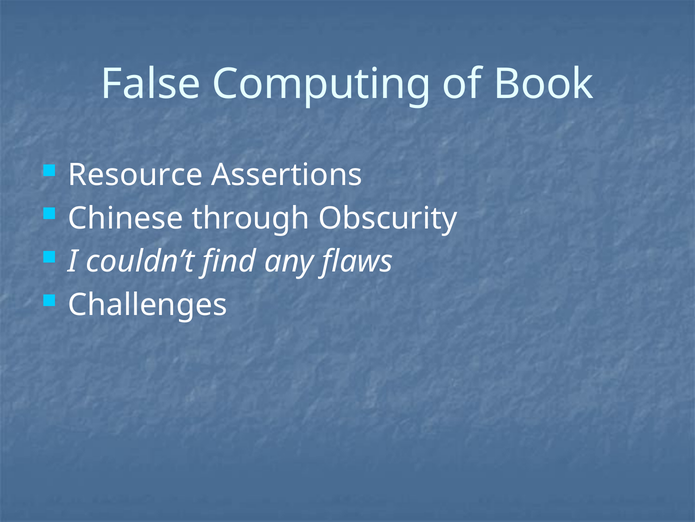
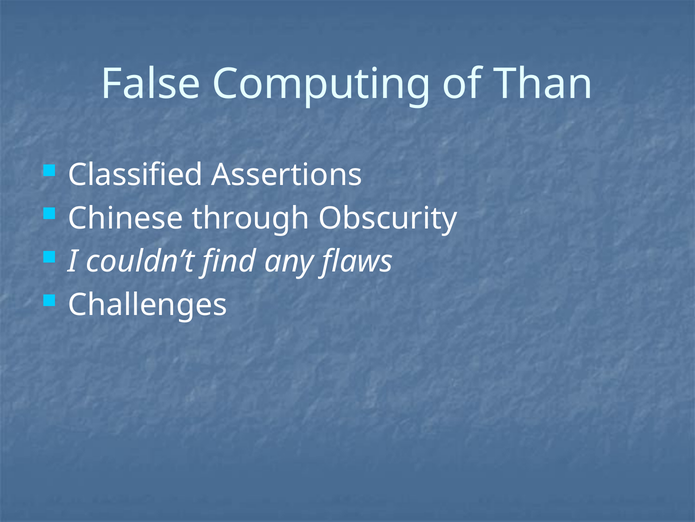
Book: Book -> Than
Resource: Resource -> Classified
